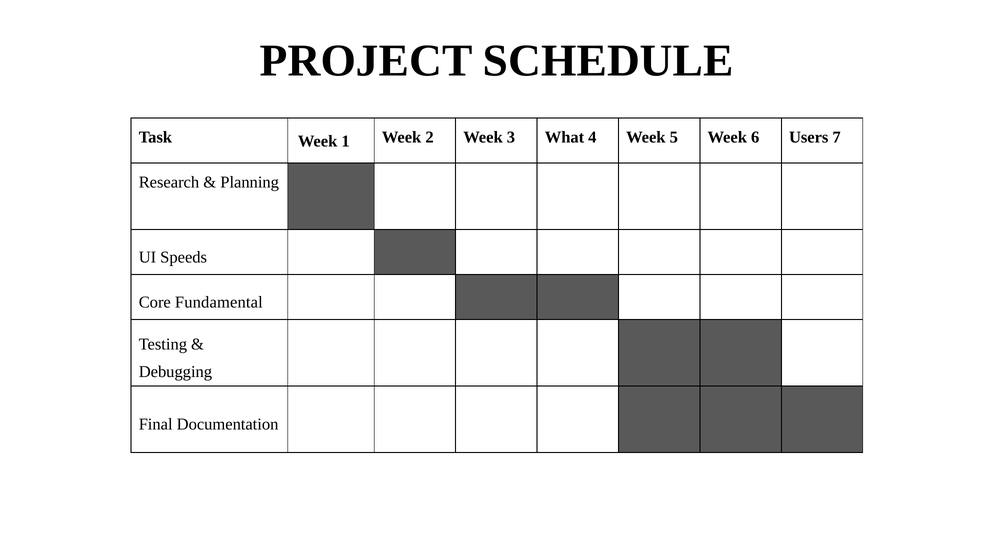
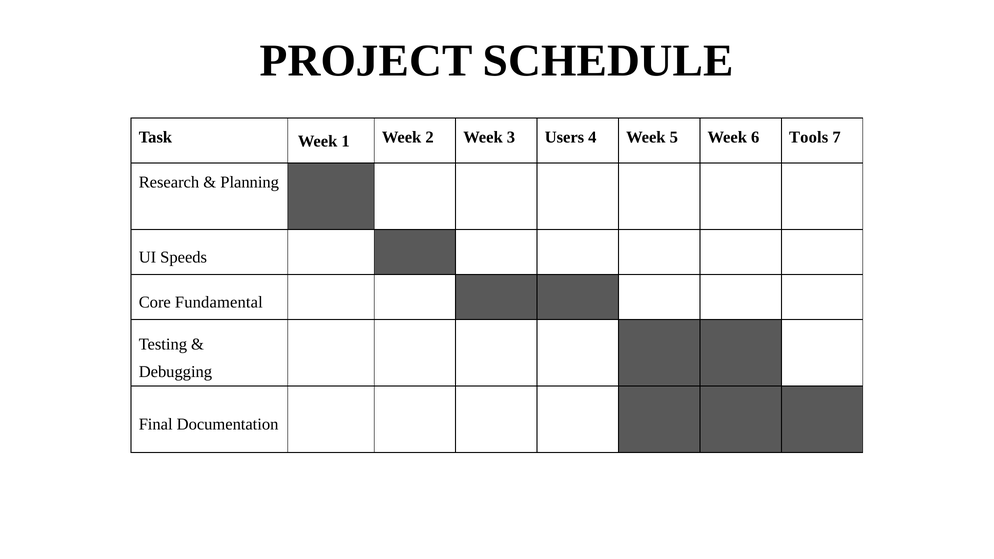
What: What -> Users
Users: Users -> Tools
